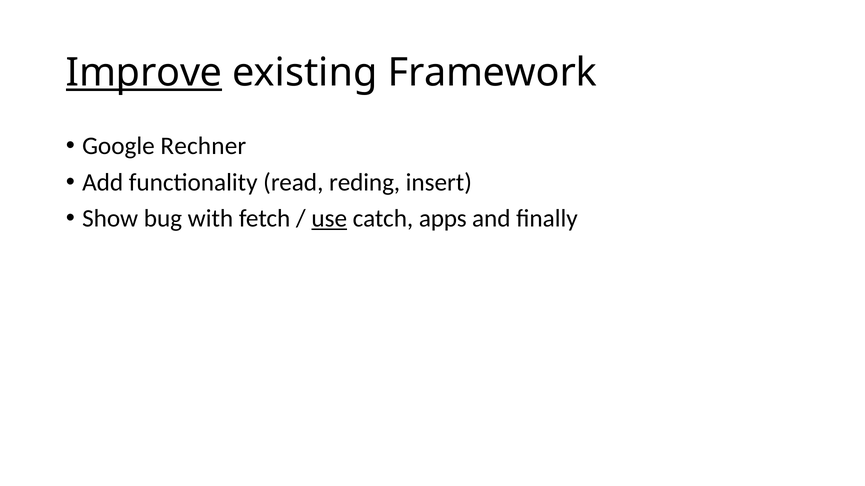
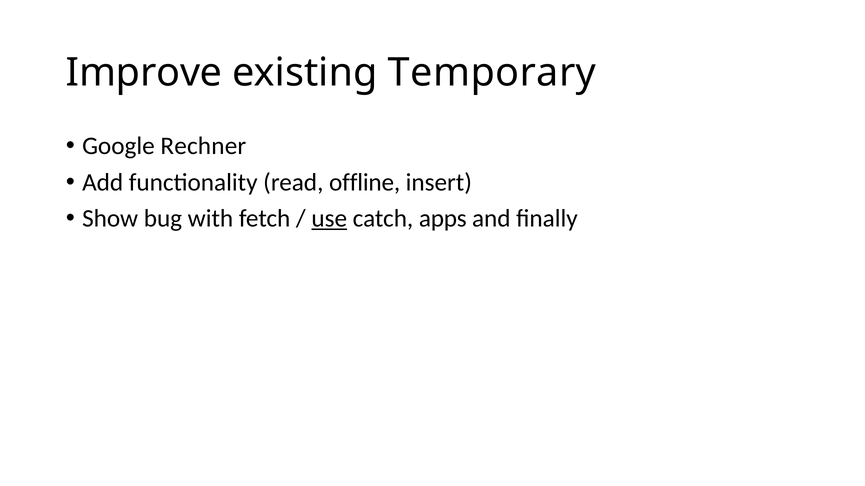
Improve underline: present -> none
Framework: Framework -> Temporary
reding: reding -> offline
